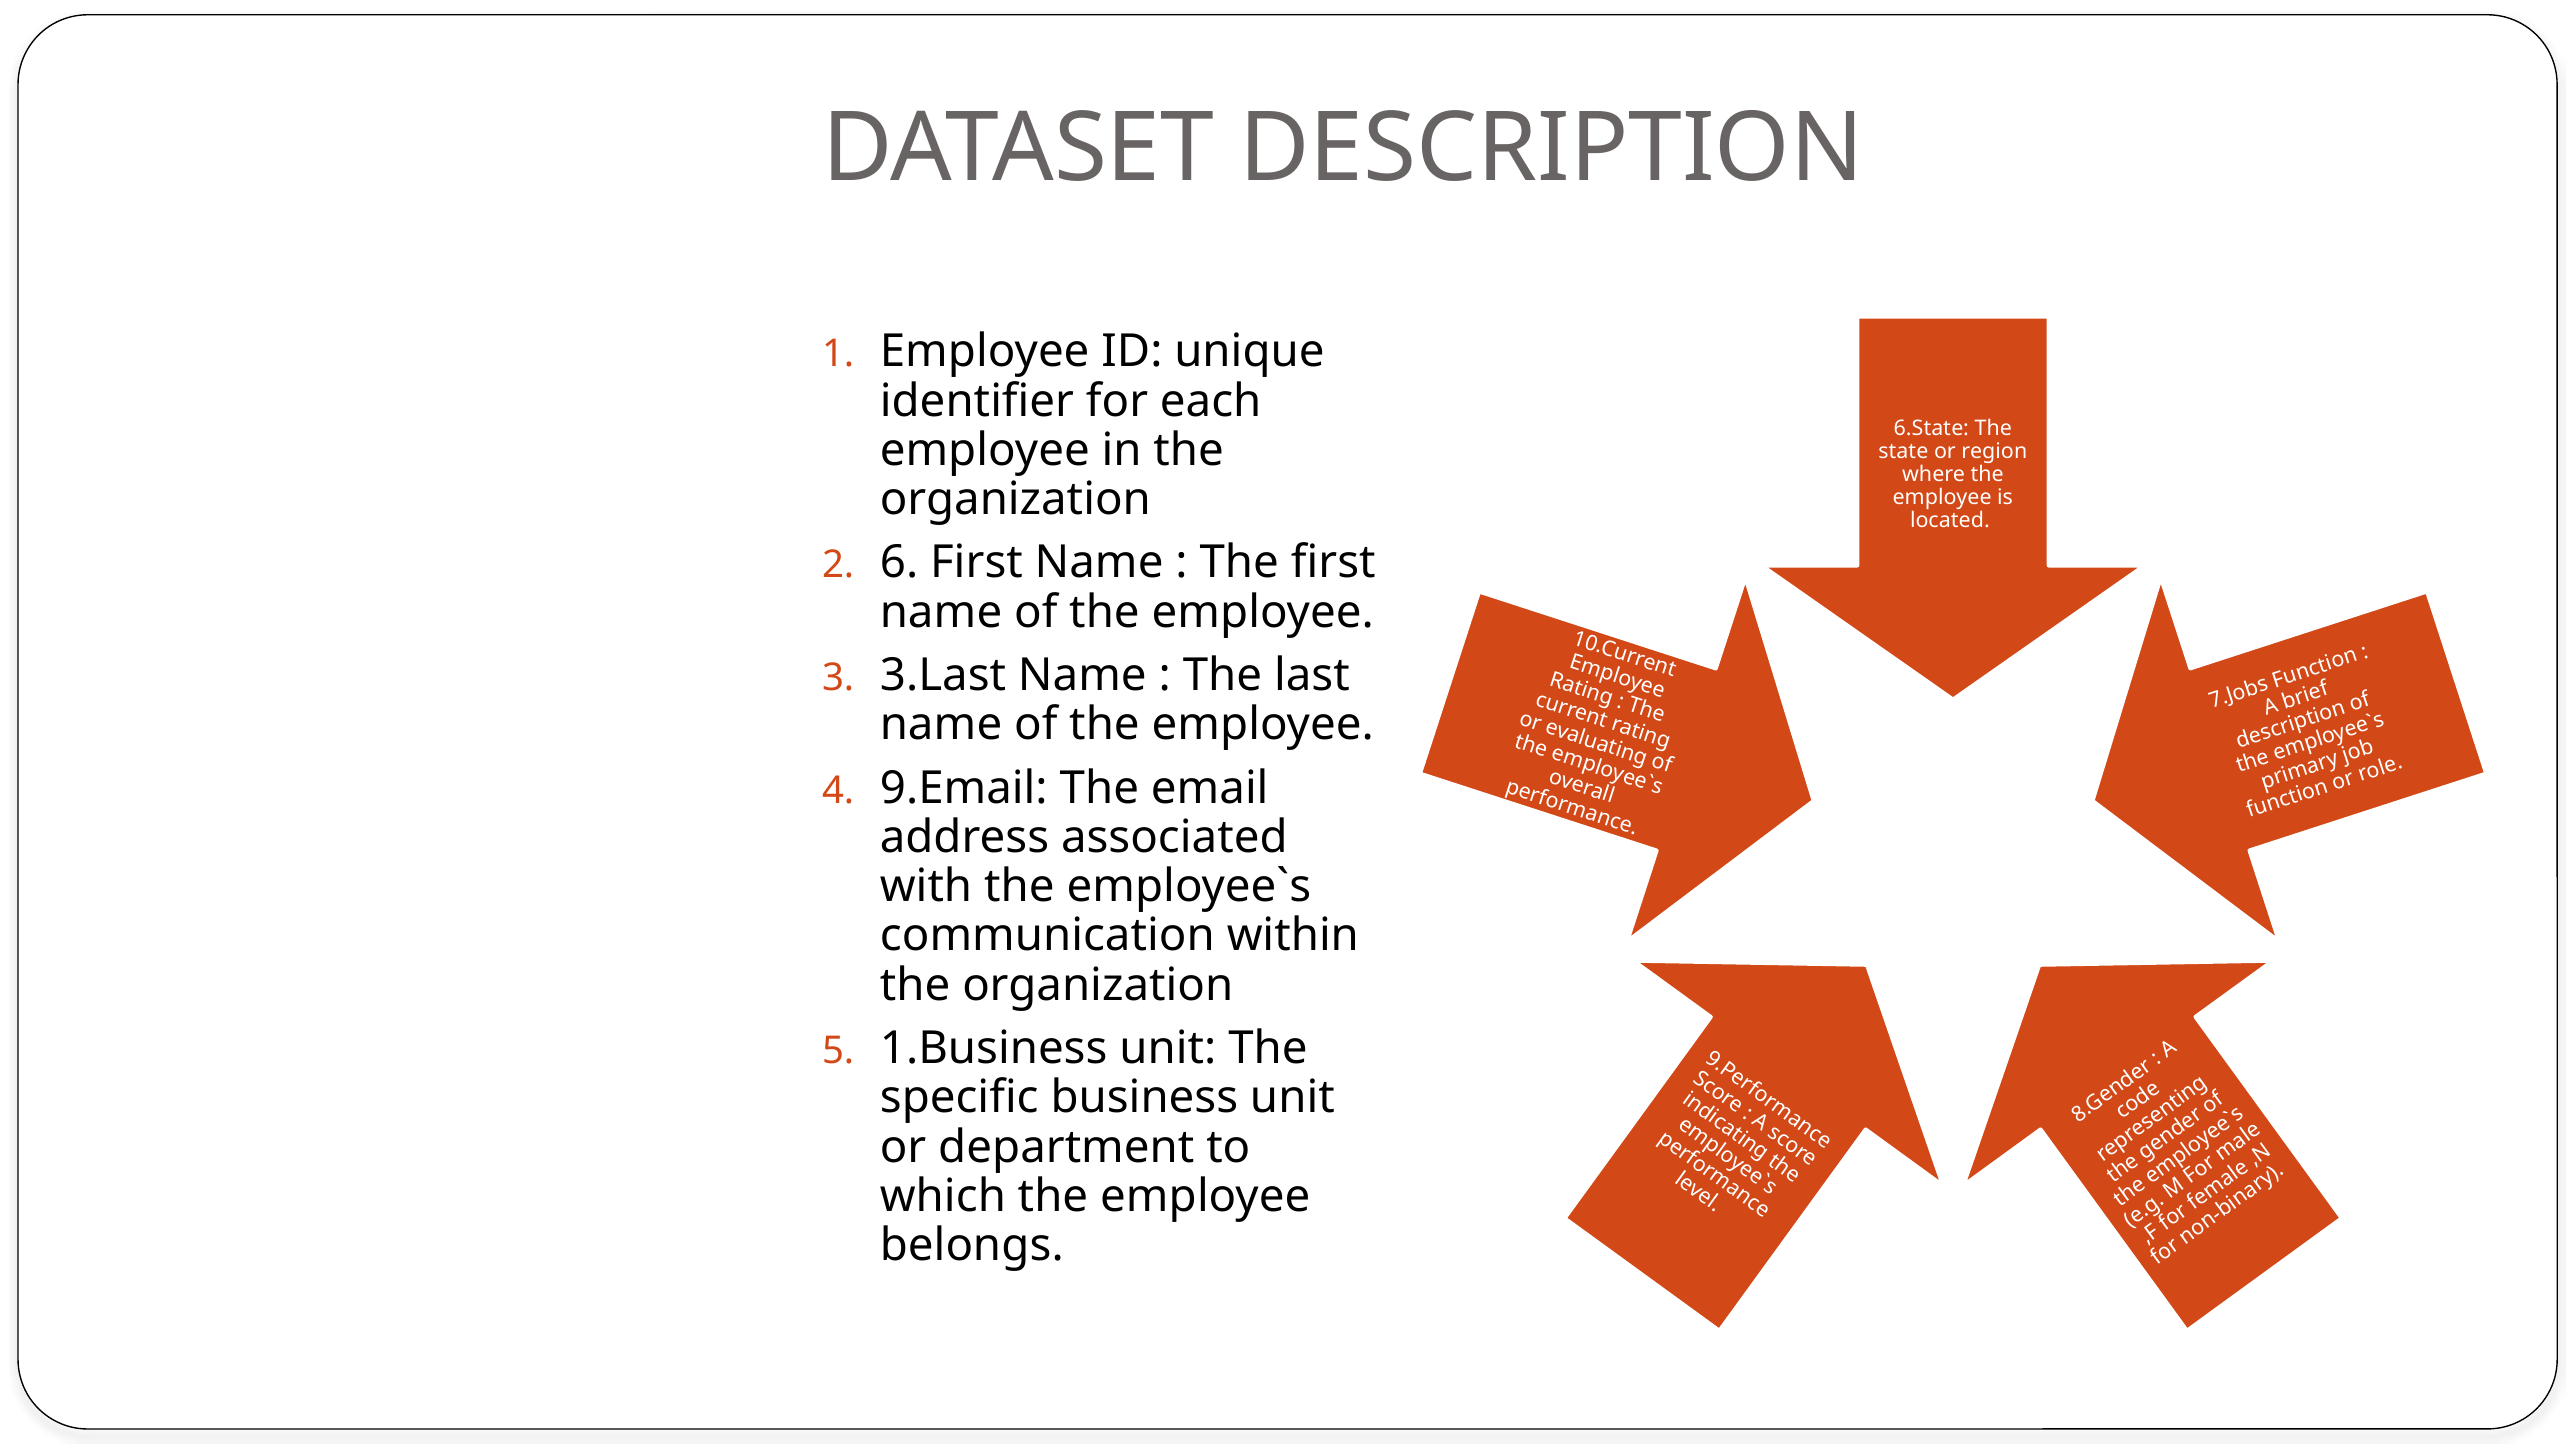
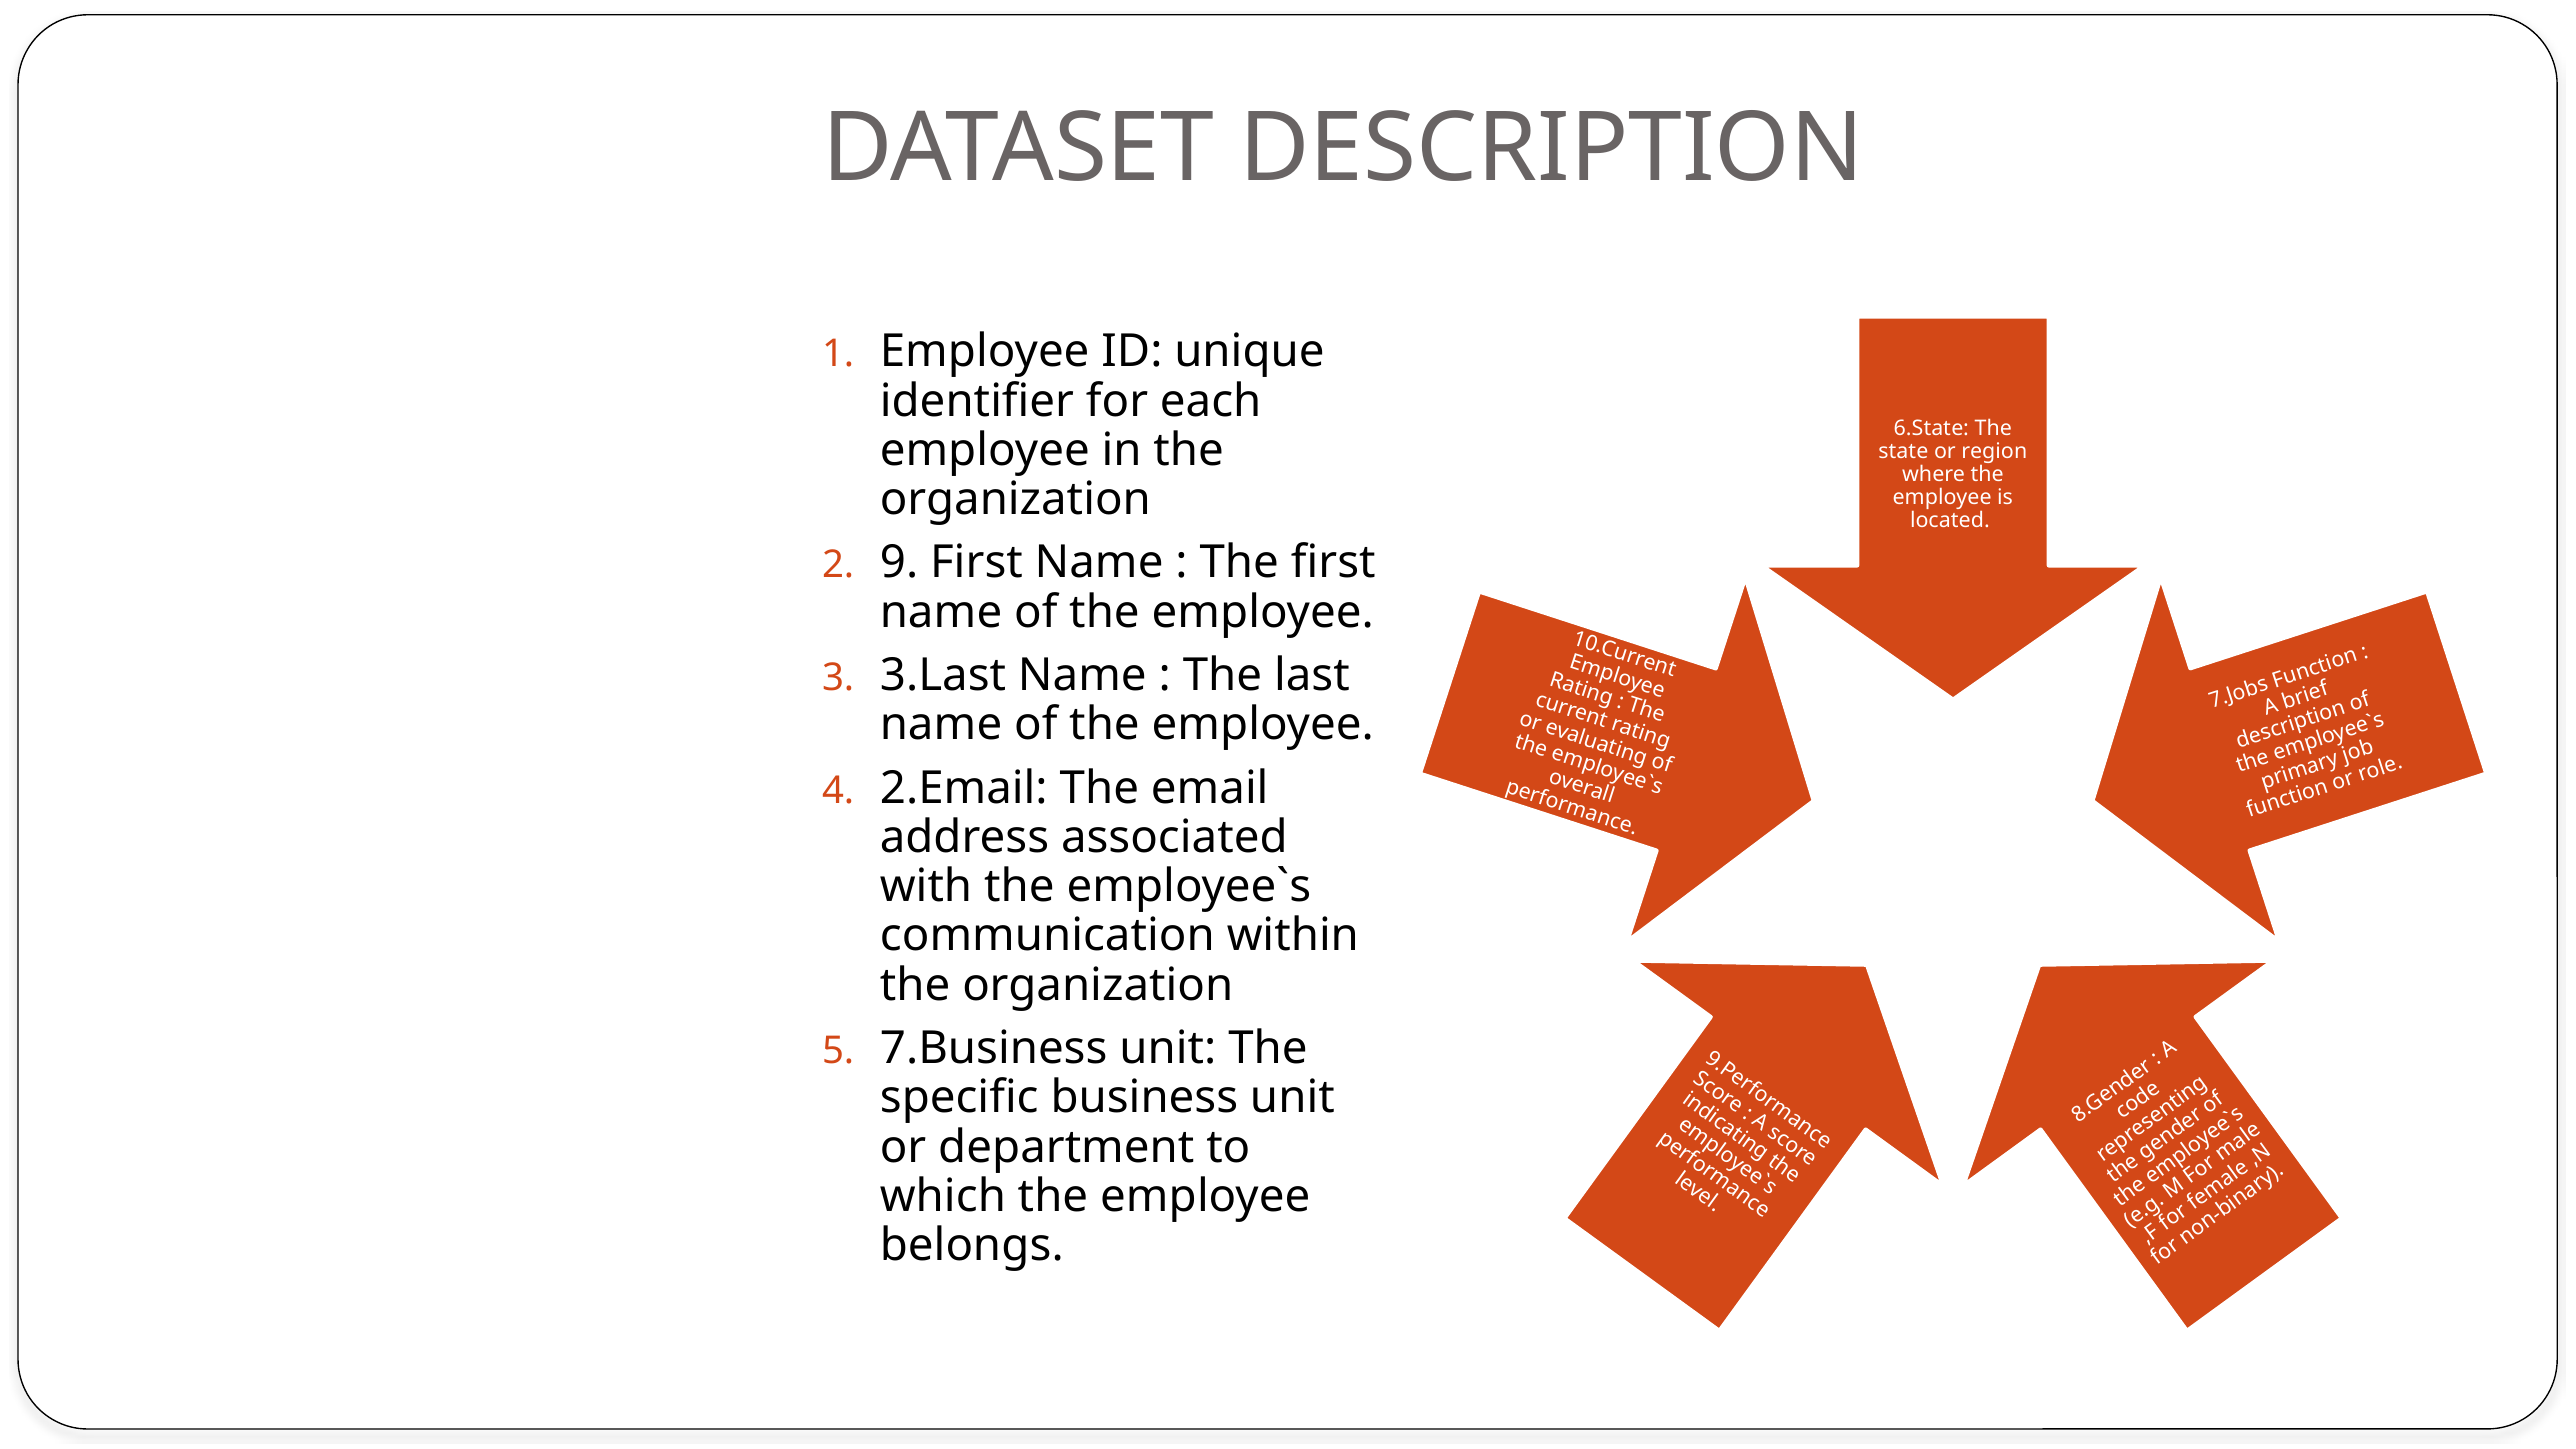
2 6: 6 -> 9
9.Email: 9.Email -> 2.Email
1.Business: 1.Business -> 7.Business
